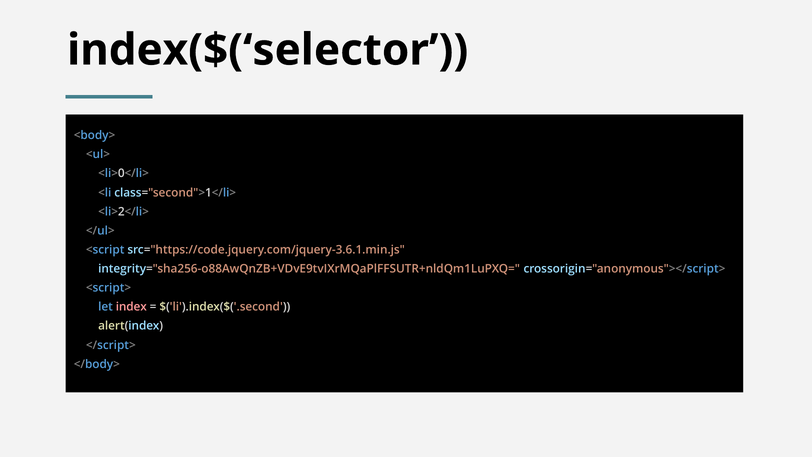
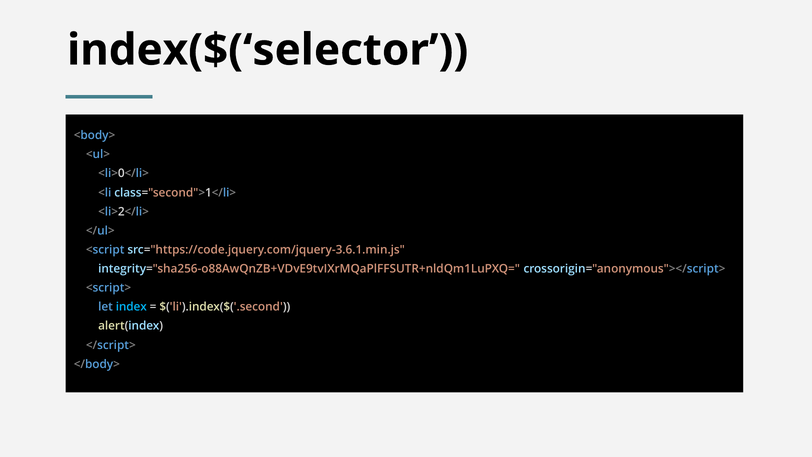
index colour: pink -> light blue
